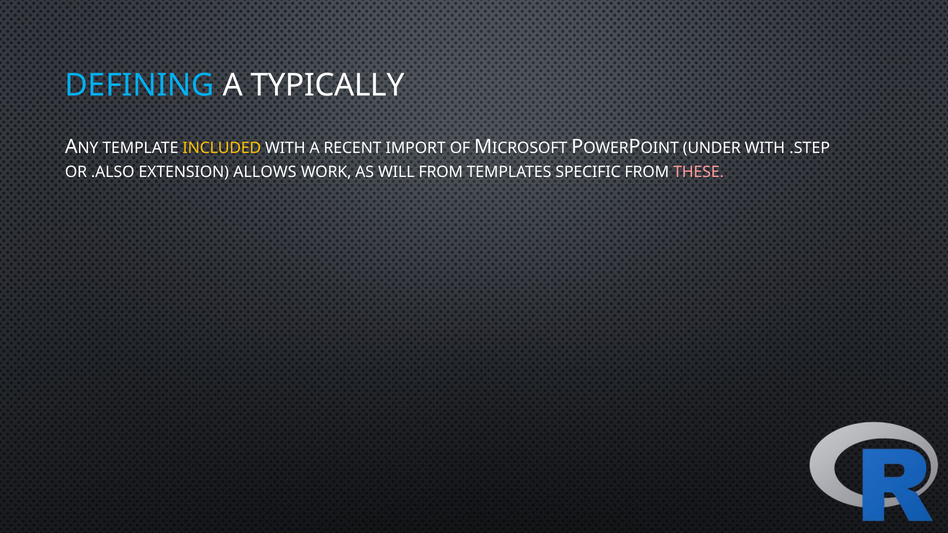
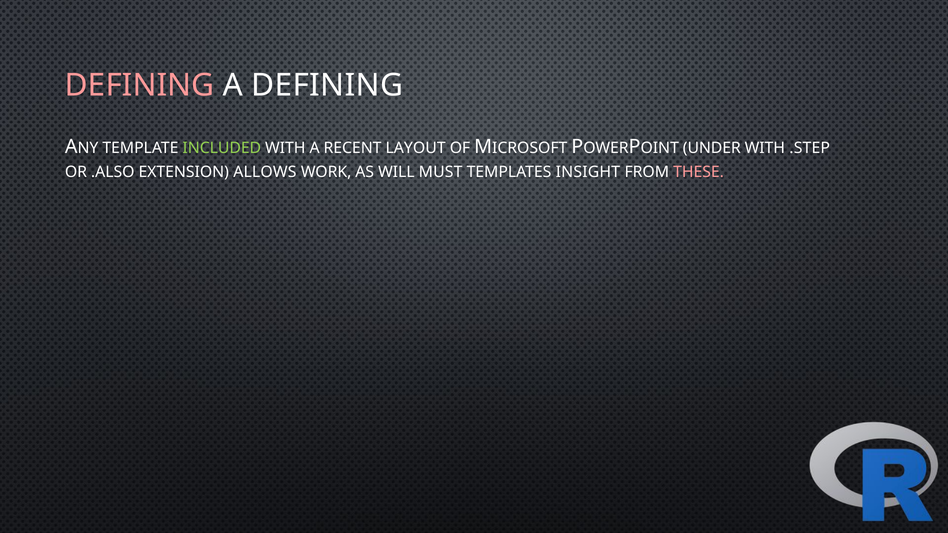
DEFINING at (140, 86) colour: light blue -> pink
A TYPICALLY: TYPICALLY -> DEFINING
INCLUDED colour: yellow -> light green
IMPORT: IMPORT -> LAYOUT
WILL FROM: FROM -> MUST
SPECIFIC: SPECIFIC -> INSIGHT
